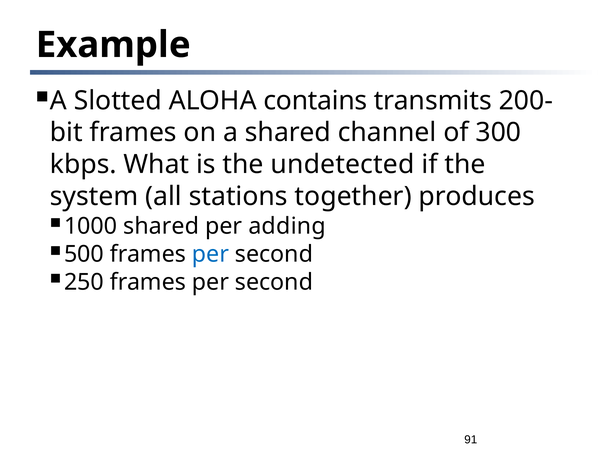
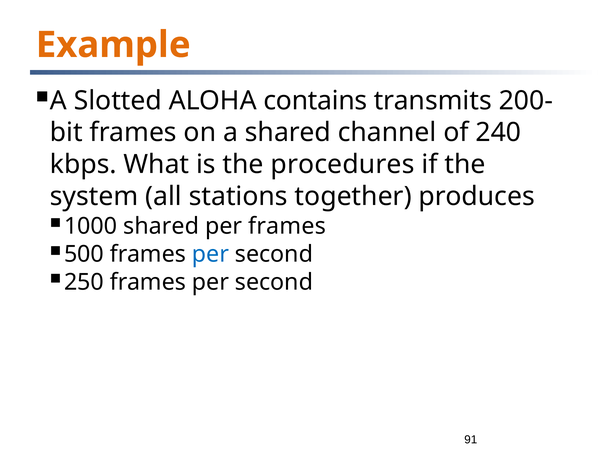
Example colour: black -> orange
300: 300 -> 240
undetected: undetected -> procedures
per adding: adding -> frames
